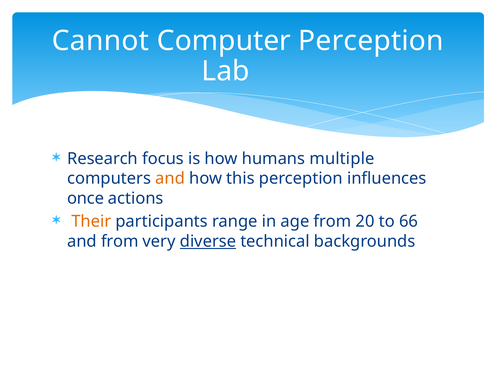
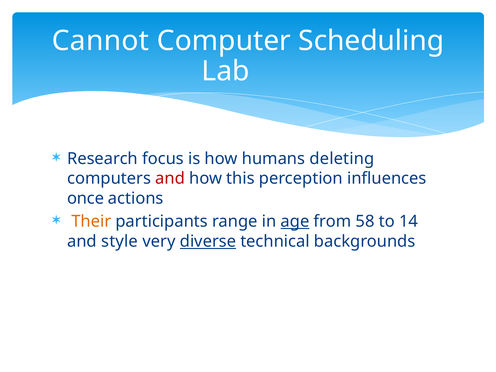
Computer Perception: Perception -> Scheduling
multiple: multiple -> deleting
and at (170, 179) colour: orange -> red
age underline: none -> present
20: 20 -> 58
66: 66 -> 14
and from: from -> style
